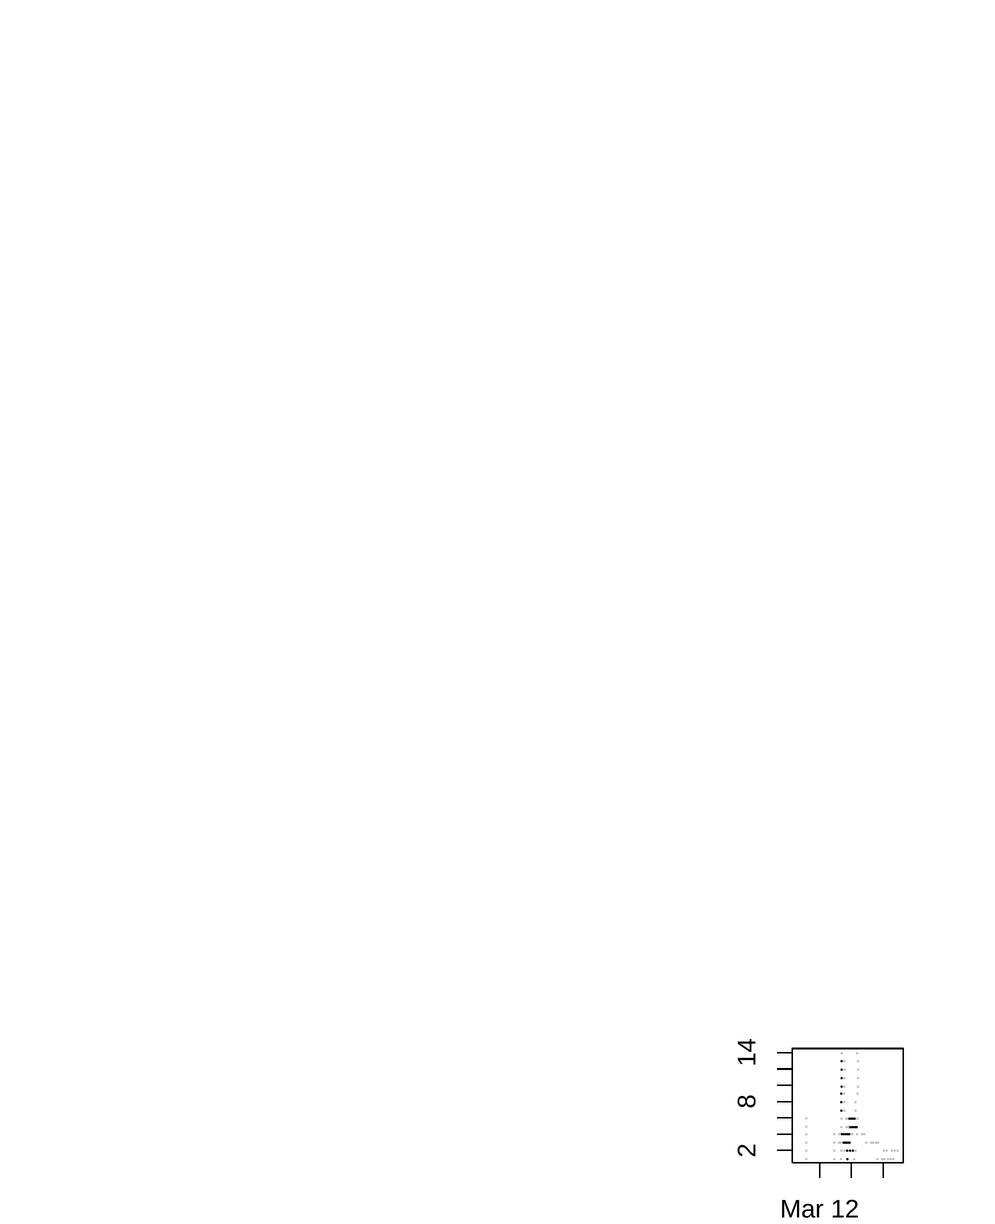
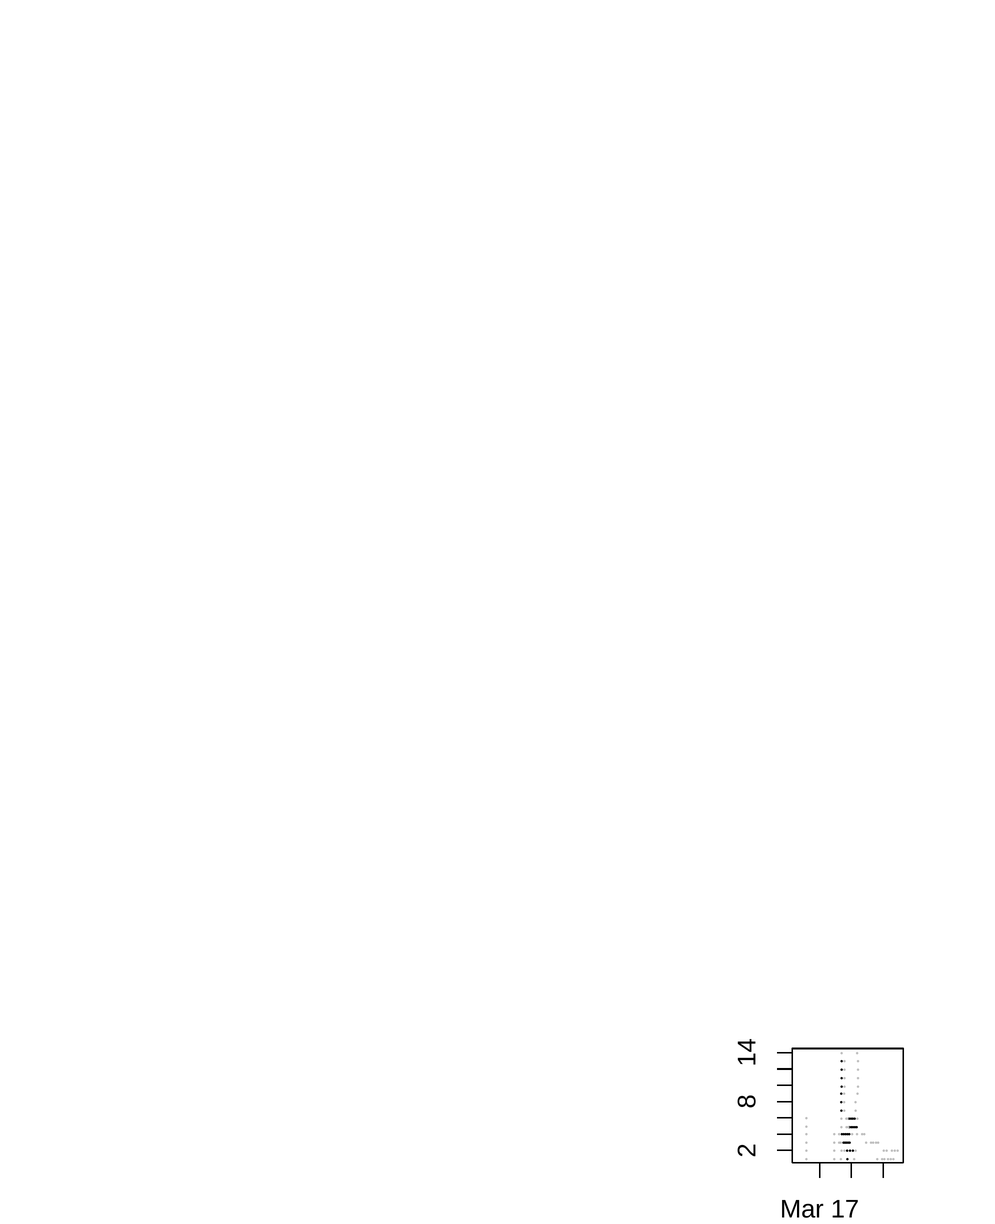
12: 12 -> 17
